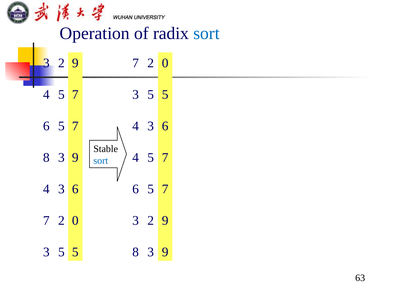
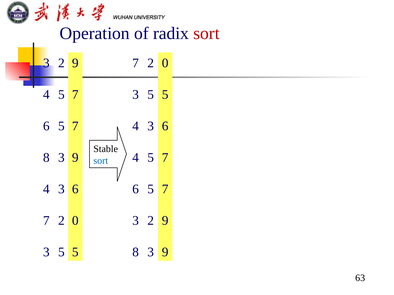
sort at (206, 33) colour: blue -> red
